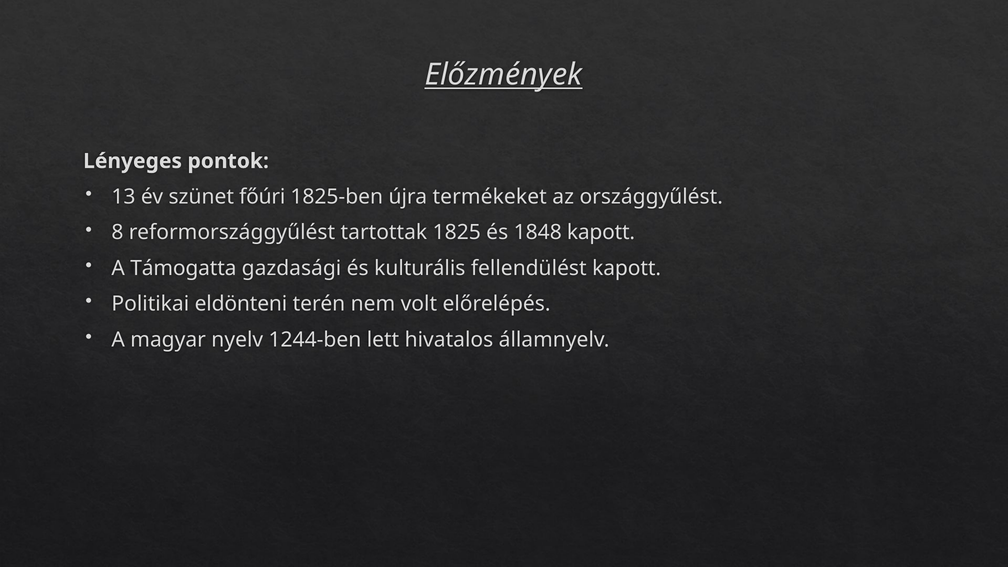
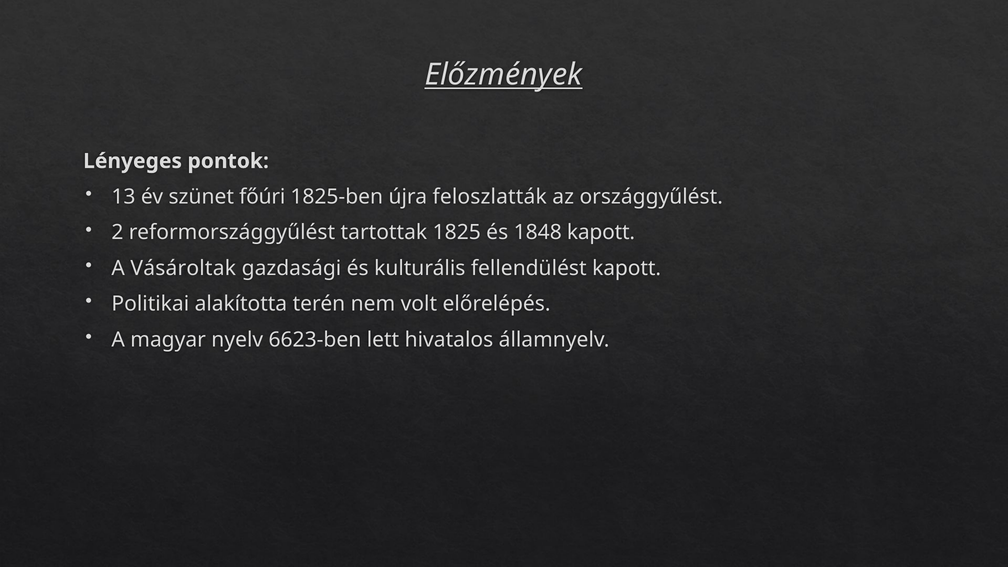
termékeket: termékeket -> feloszlatták
8: 8 -> 2
Támogatta: Támogatta -> Vásároltak
eldönteni: eldönteni -> alakította
1244-ben: 1244-ben -> 6623-ben
